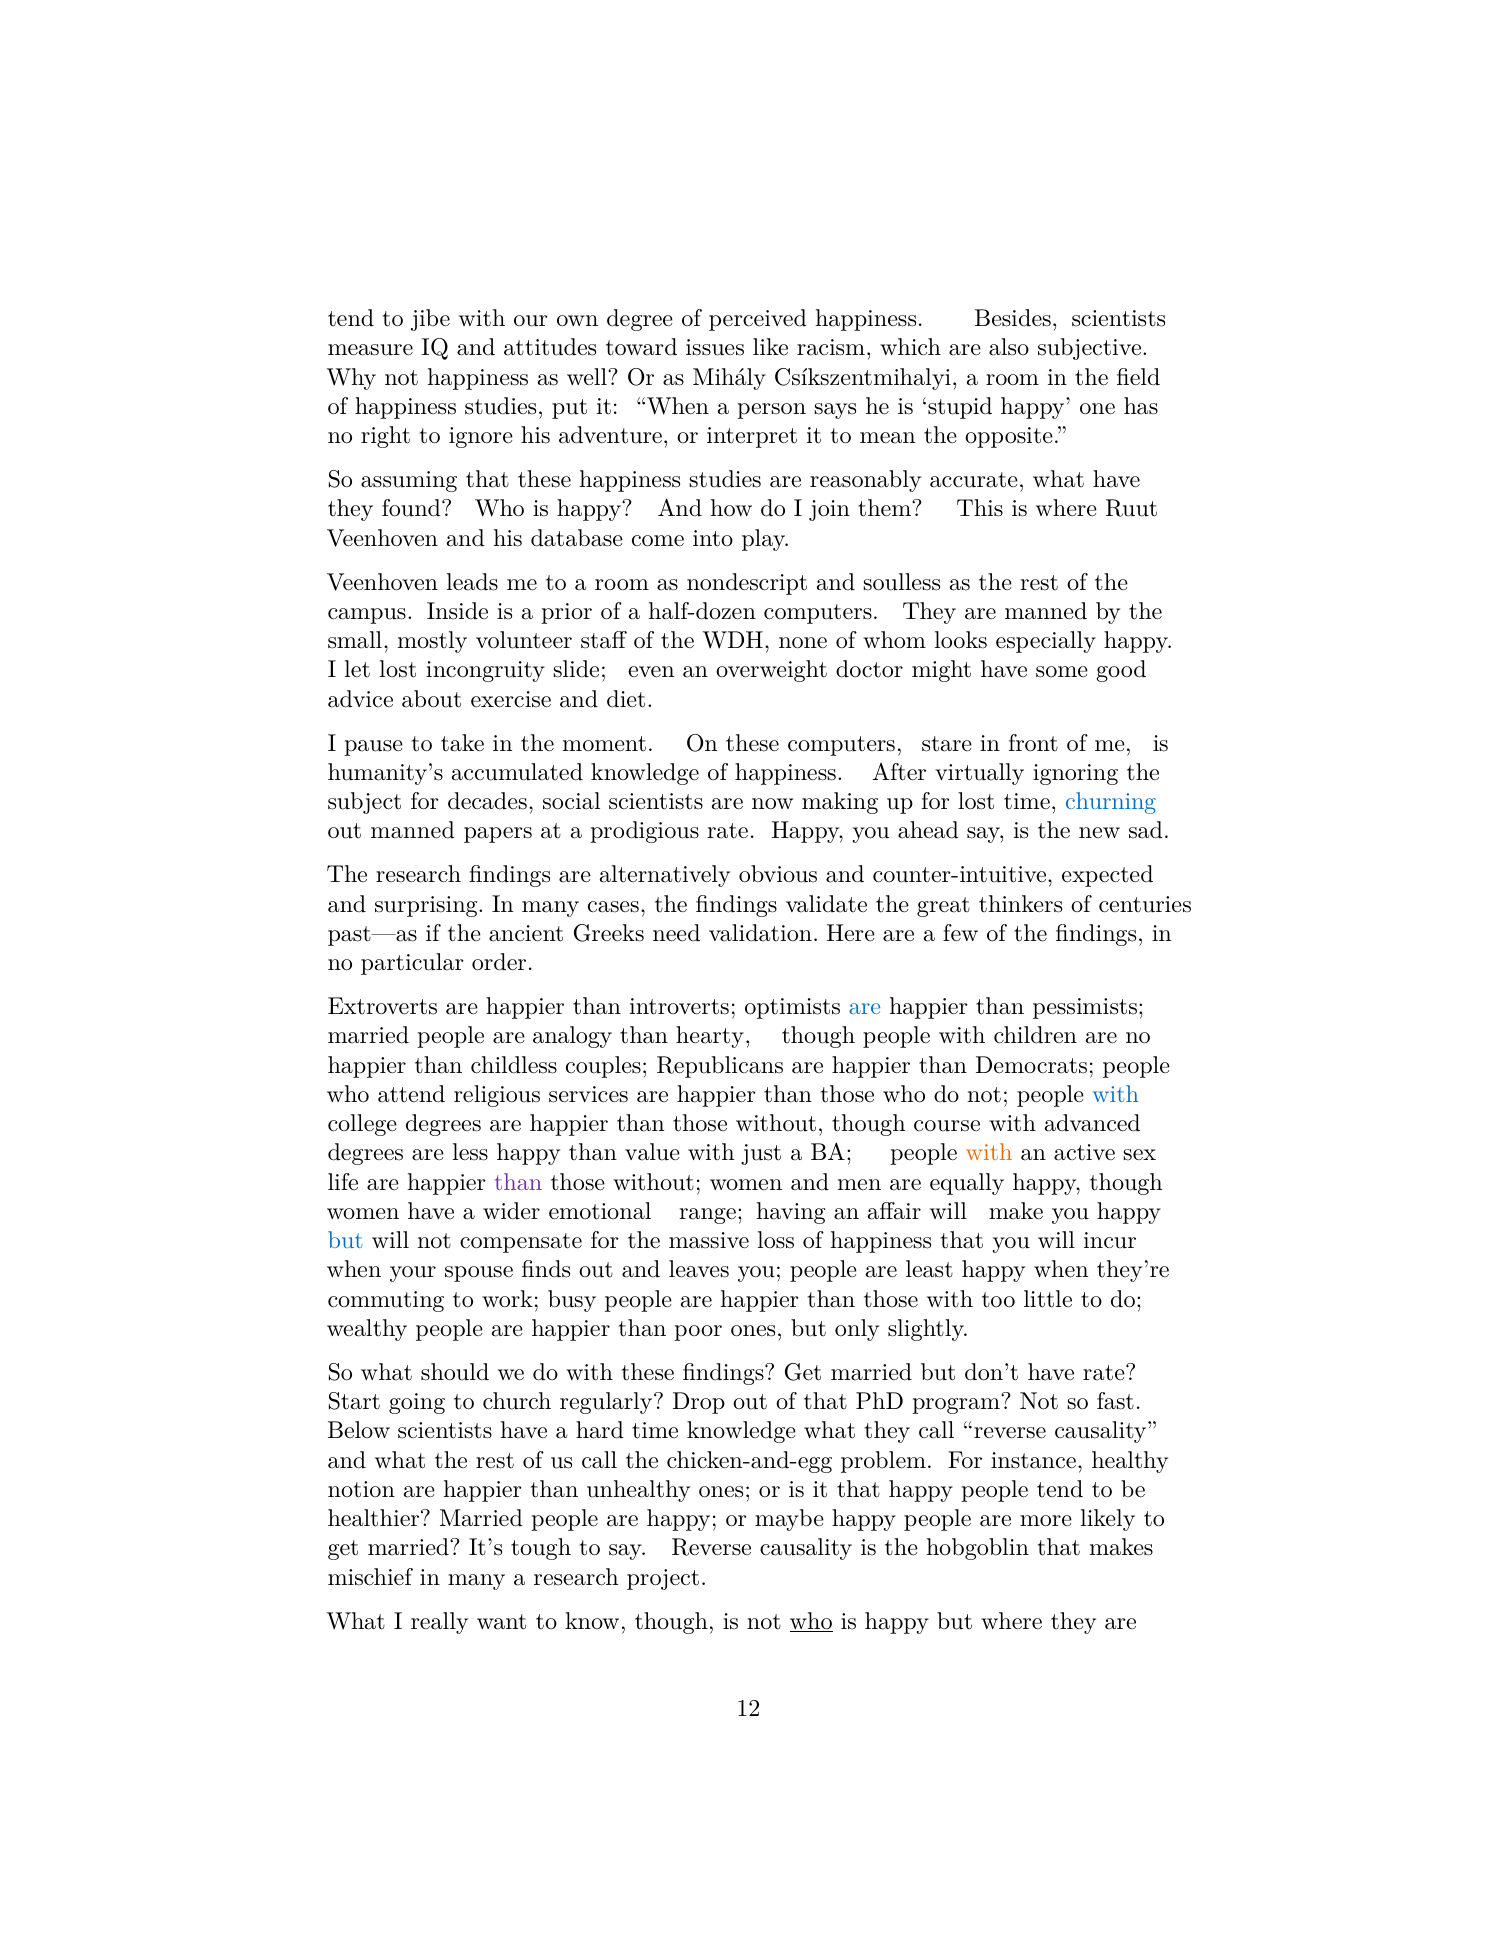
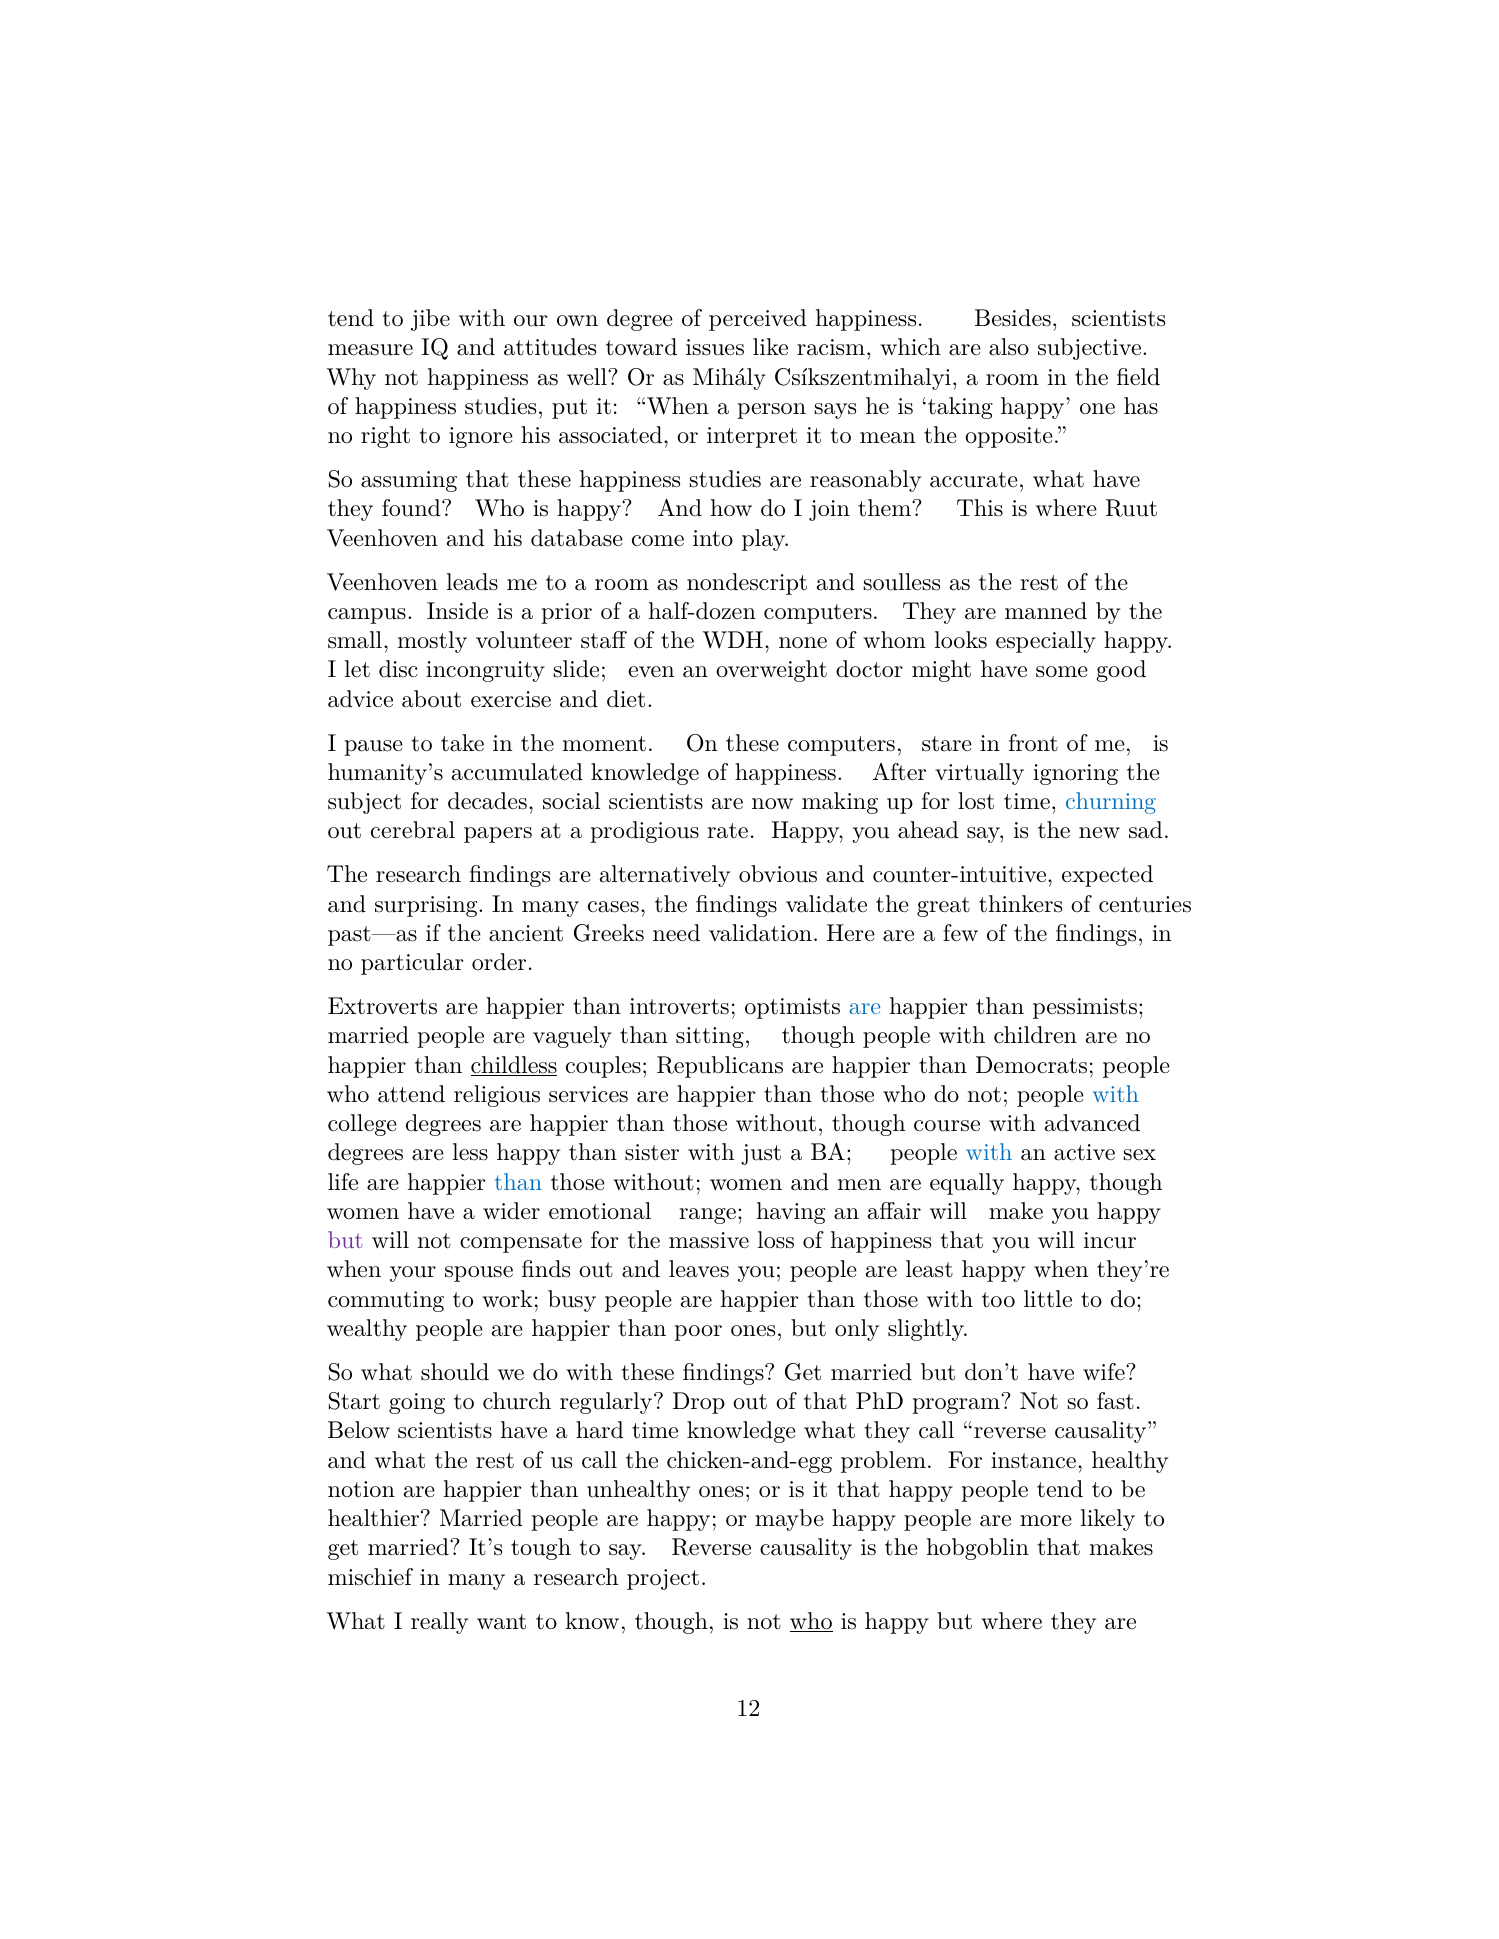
stupid: stupid -> taking
adventure: adventure -> associated
let lost: lost -> disc
out manned: manned -> cerebral
analogy: analogy -> vaguely
hearty: hearty -> sitting
childless underline: none -> present
value: value -> sister
with at (989, 1153) colour: orange -> blue
than at (518, 1183) colour: purple -> blue
but at (346, 1241) colour: blue -> purple
have rate: rate -> wife
